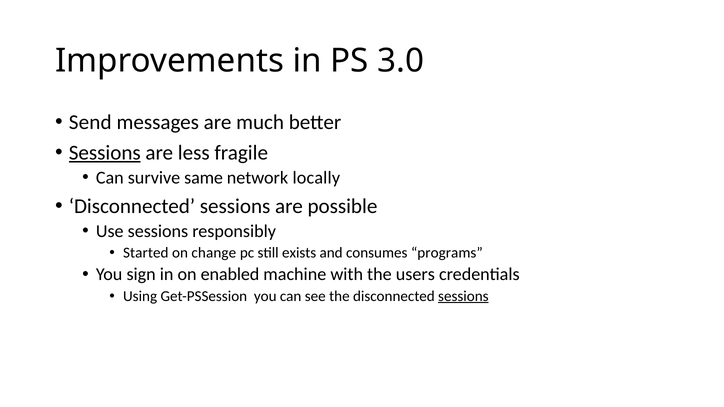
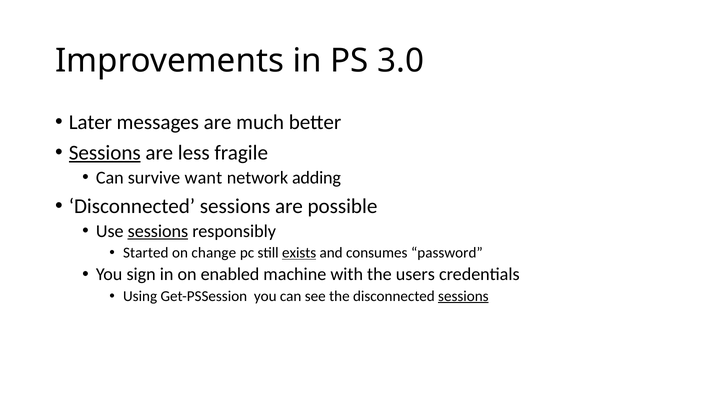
Send: Send -> Later
same: same -> want
locally: locally -> adding
sessions at (158, 231) underline: none -> present
exists underline: none -> present
programs: programs -> password
